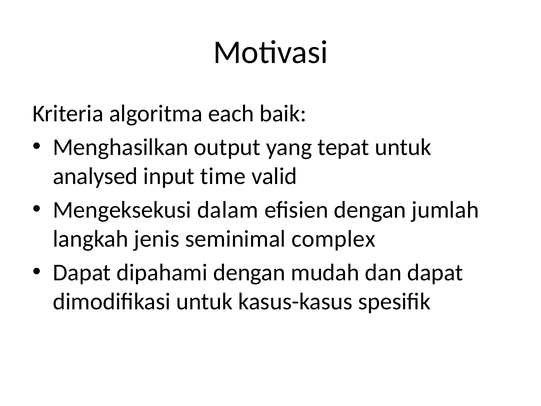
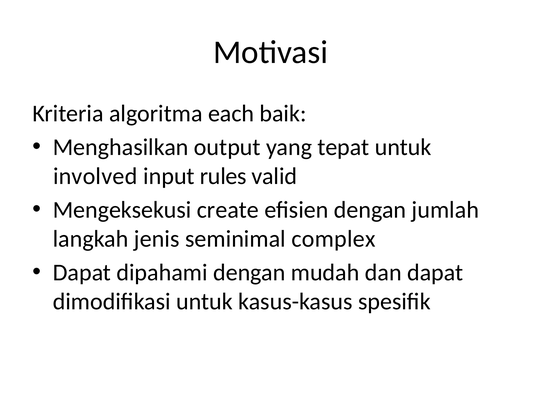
analysed: analysed -> involved
time: time -> rules
dalam: dalam -> create
